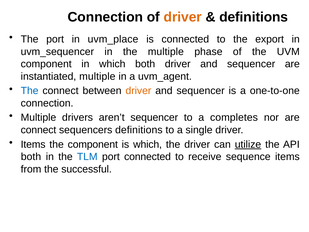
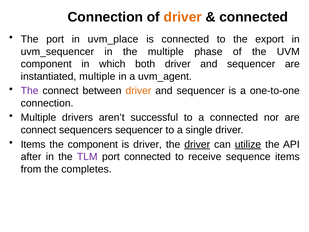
definitions at (254, 17): definitions -> connected
The at (30, 91) colour: blue -> purple
aren’t sequencer: sequencer -> successful
a completes: completes -> connected
sequencers definitions: definitions -> sequencer
is which: which -> driver
driver at (197, 144) underline: none -> present
both at (31, 157): both -> after
TLM colour: blue -> purple
successful: successful -> completes
